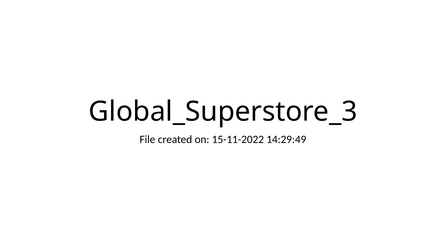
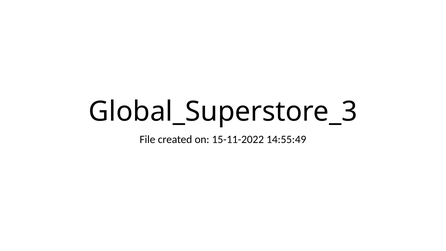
14:29:49: 14:29:49 -> 14:55:49
